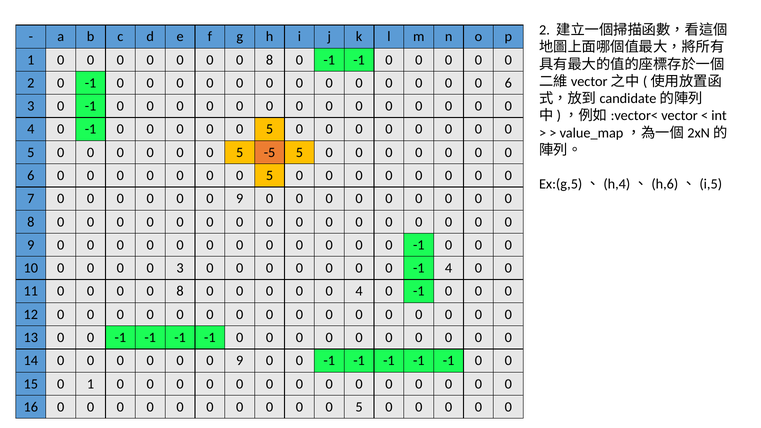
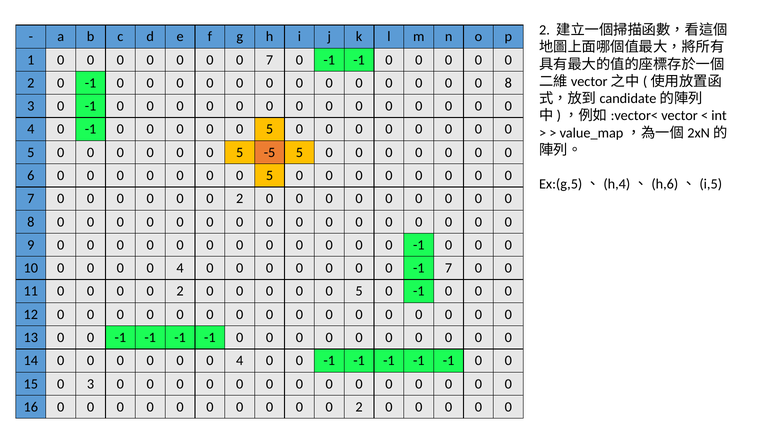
8 at (270, 60): 8 -> 7
6 at (508, 83): 6 -> 8
9 at (240, 199): 9 -> 2
3 at (180, 268): 3 -> 4
-1 4: 4 -> 7
8 at (180, 291): 8 -> 2
4 at (359, 291): 4 -> 5
9 at (240, 361): 9 -> 4
0 1: 1 -> 3
5 at (359, 407): 5 -> 2
